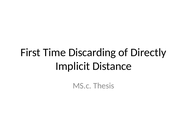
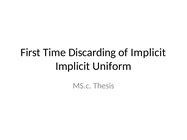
of Directly: Directly -> Implicit
Distance: Distance -> Uniform
